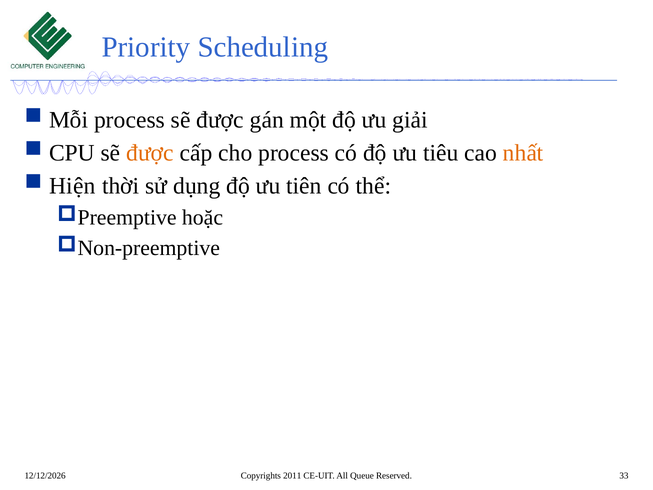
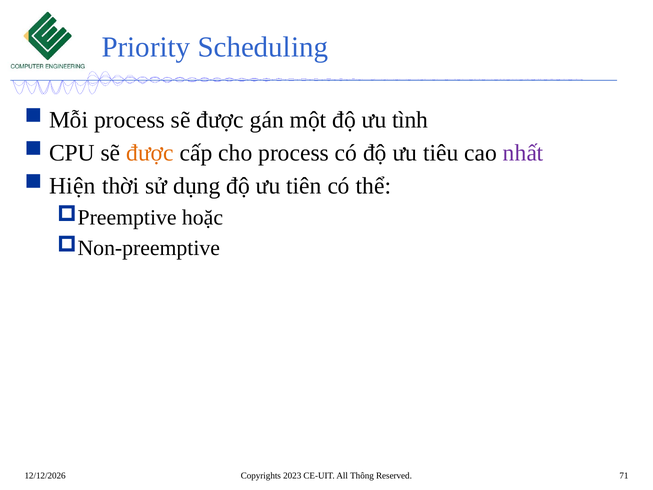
giải: giải -> tình
nhất colour: orange -> purple
2011: 2011 -> 2023
Queue: Queue -> Thông
33: 33 -> 71
